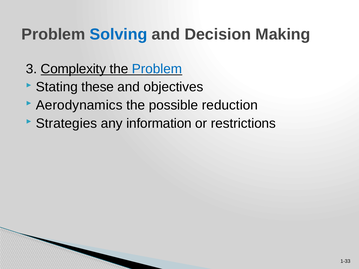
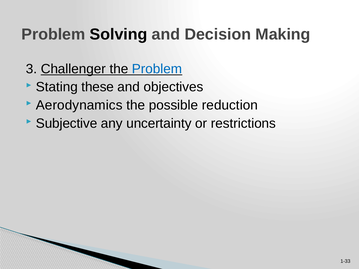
Solving colour: blue -> black
Complexity: Complexity -> Challenger
Strategies: Strategies -> Subjective
information: information -> uncertainty
